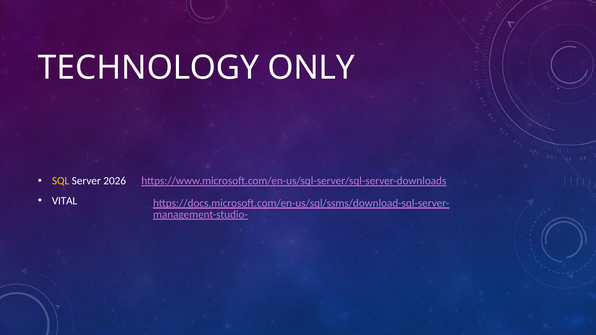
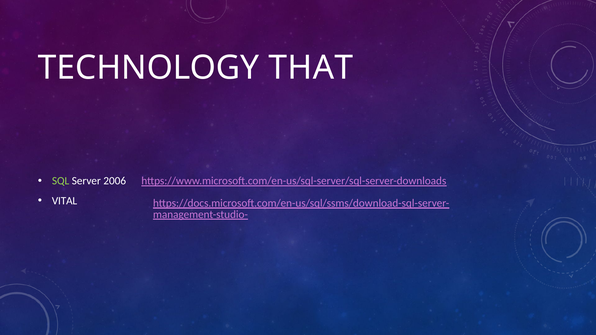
ONLY: ONLY -> THAT
SQL colour: yellow -> light green
2026: 2026 -> 2006
